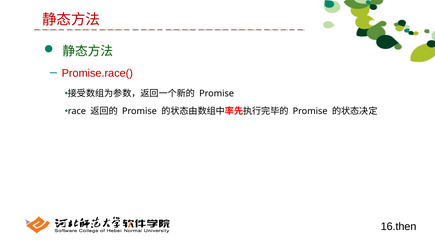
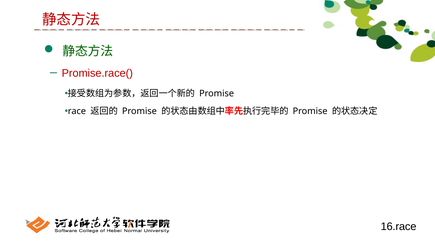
16.then: 16.then -> 16.race
